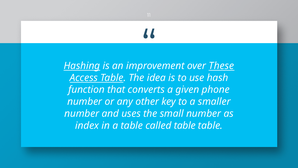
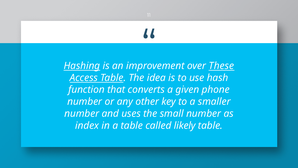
called table: table -> likely
